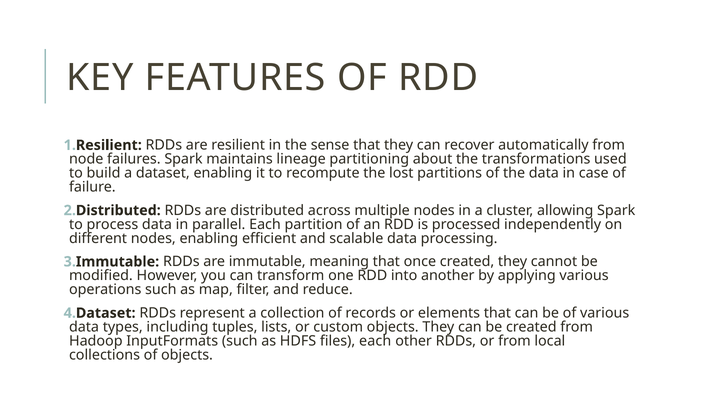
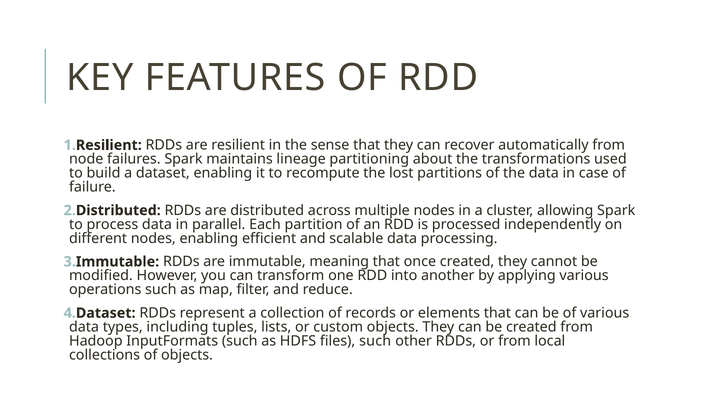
files each: each -> such
